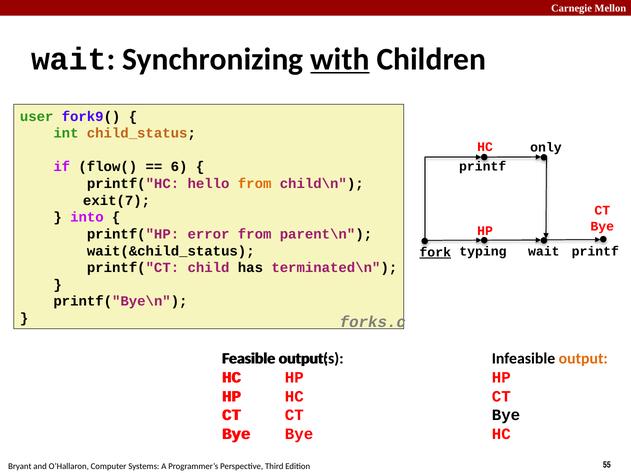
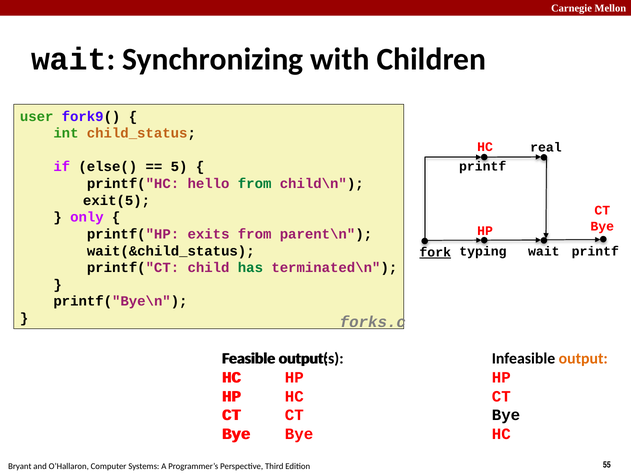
with underline: present -> none
only: only -> real
flow(: flow( -> else(
6: 6 -> 5
from at (255, 184) colour: orange -> green
exit(7: exit(7 -> exit(5
into: into -> only
error: error -> exits
has colour: black -> green
